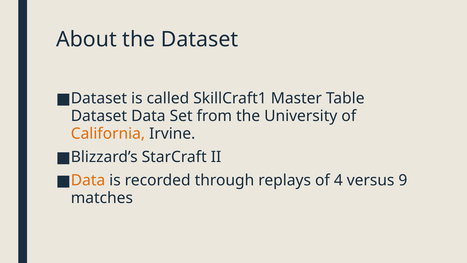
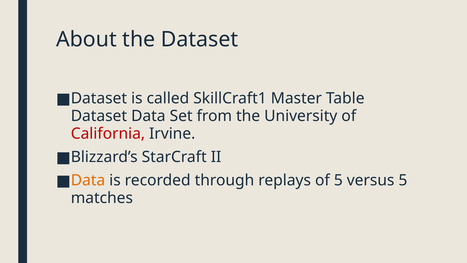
California colour: orange -> red
of 4: 4 -> 5
versus 9: 9 -> 5
